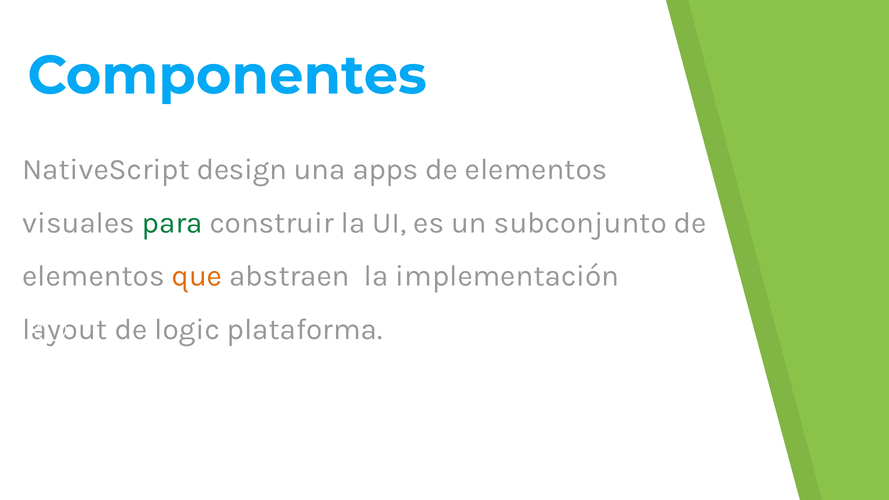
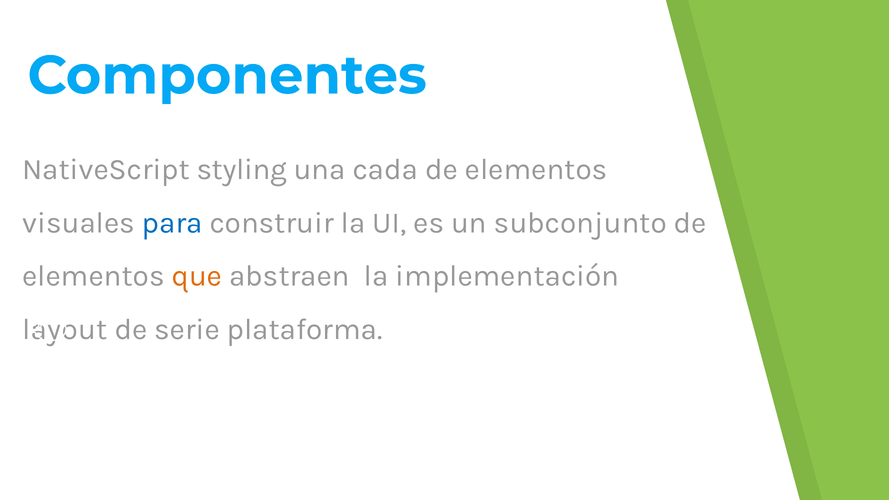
design: design -> styling
apps: apps -> cada
para colour: green -> blue
logic: logic -> serie
